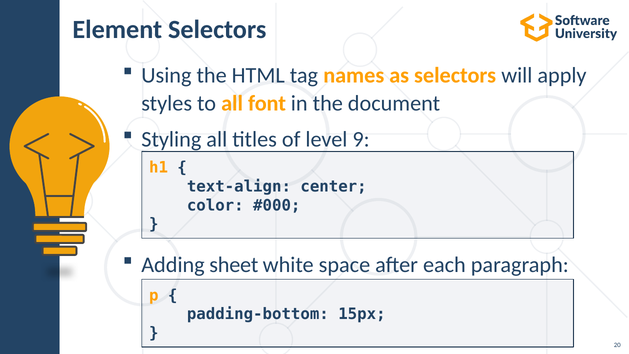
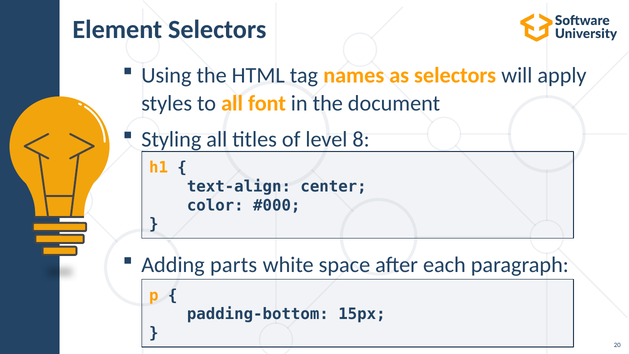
9: 9 -> 8
sheet: sheet -> parts
